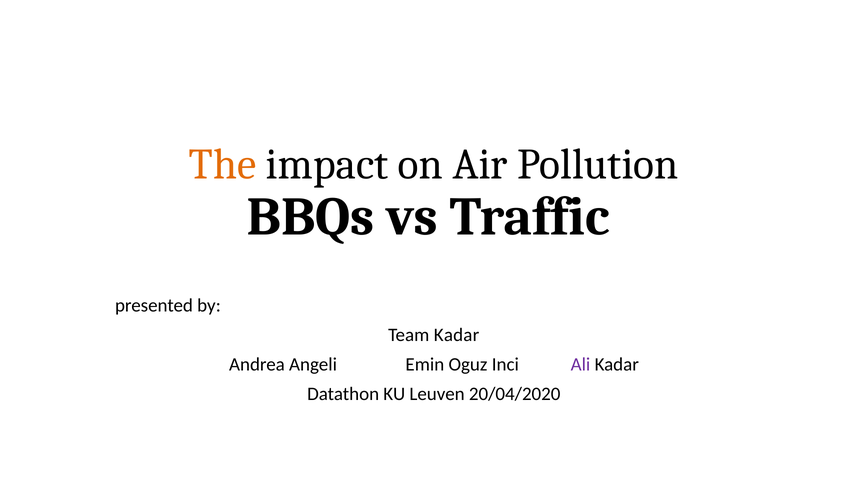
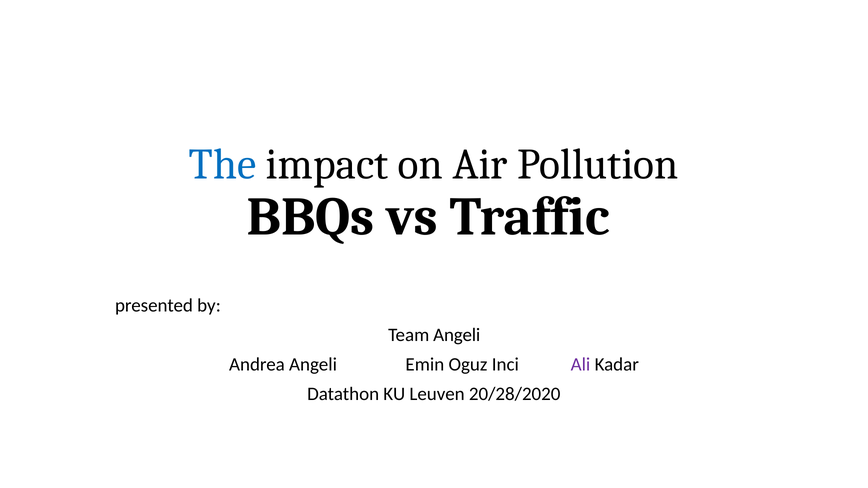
The colour: orange -> blue
Team Kadar: Kadar -> Angeli
20/04/2020: 20/04/2020 -> 20/28/2020
